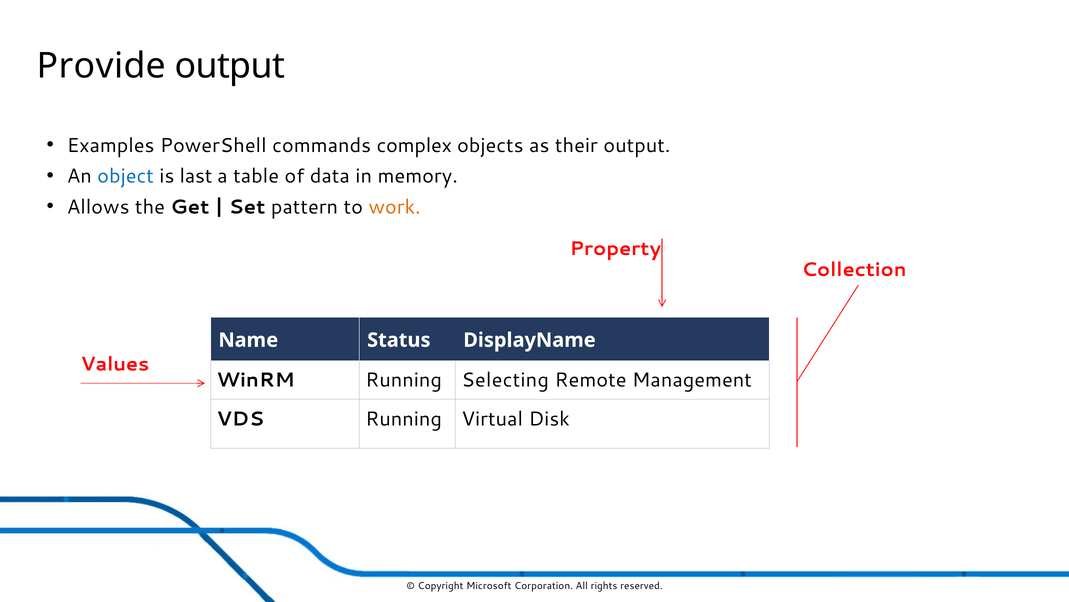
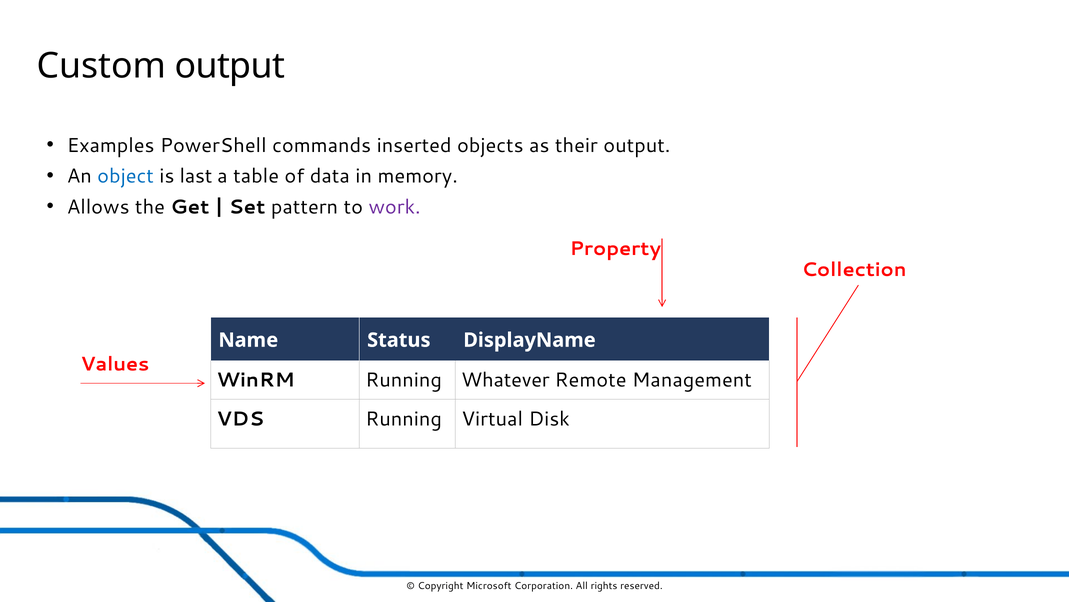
Provide: Provide -> Custom
complex: complex -> inserted
work colour: orange -> purple
Selecting: Selecting -> Whatever
